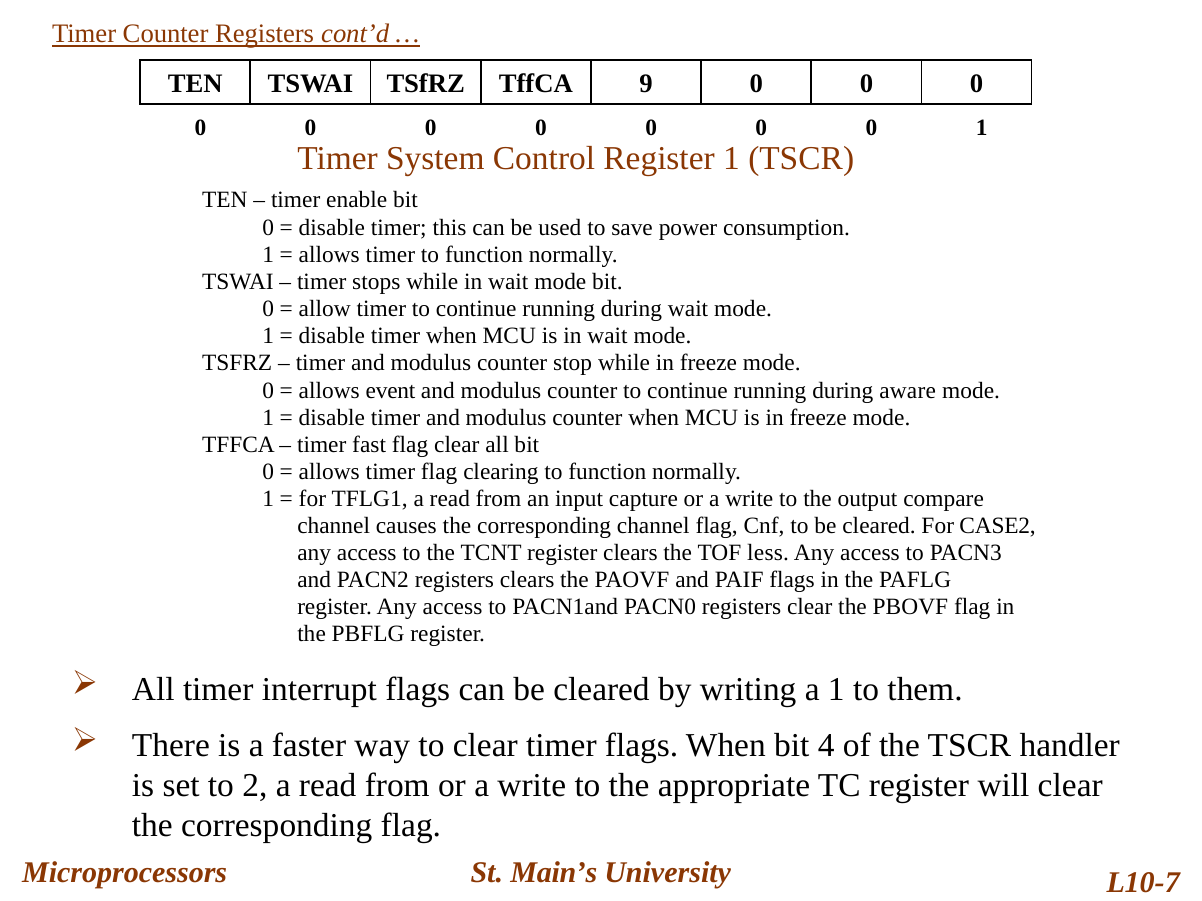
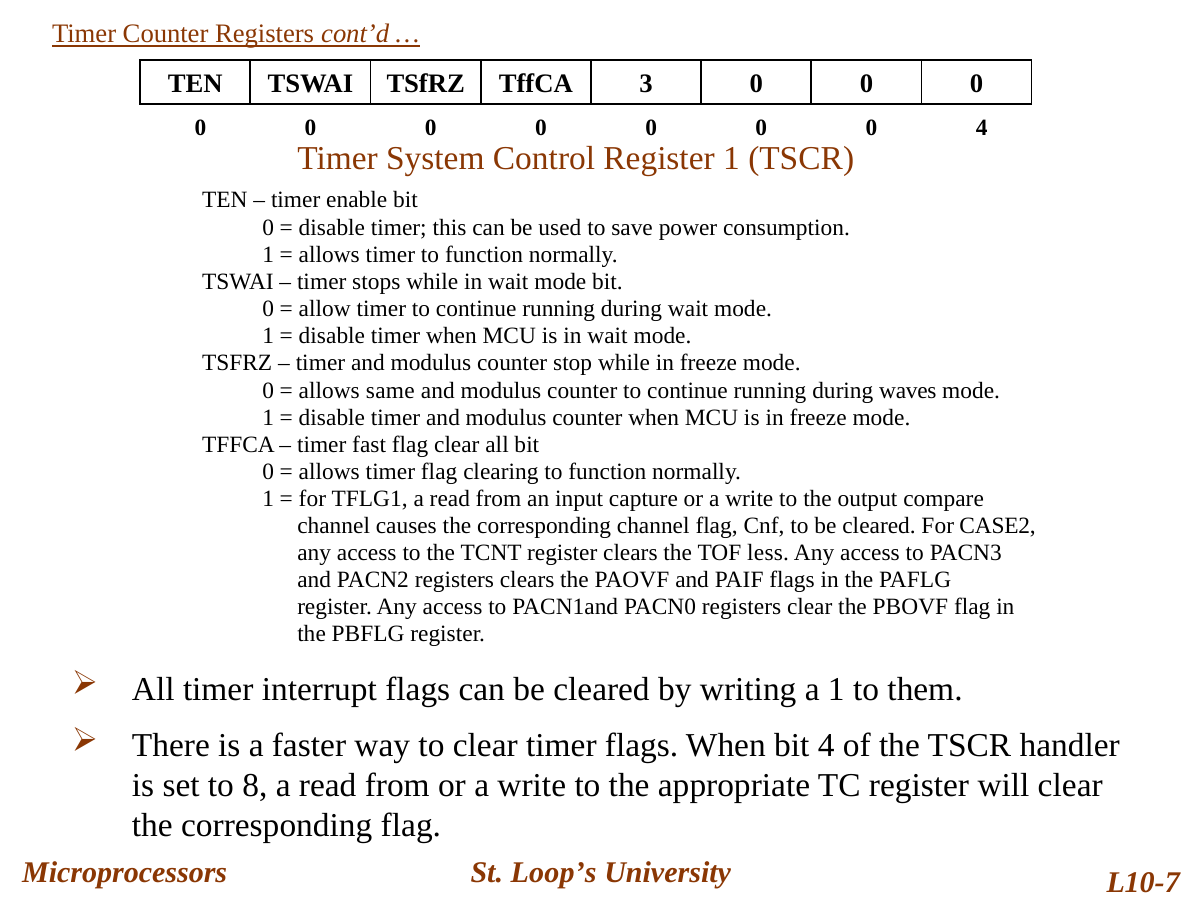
9: 9 -> 3
0 1: 1 -> 4
event: event -> same
aware: aware -> waves
2: 2 -> 8
Main’s: Main’s -> Loop’s
